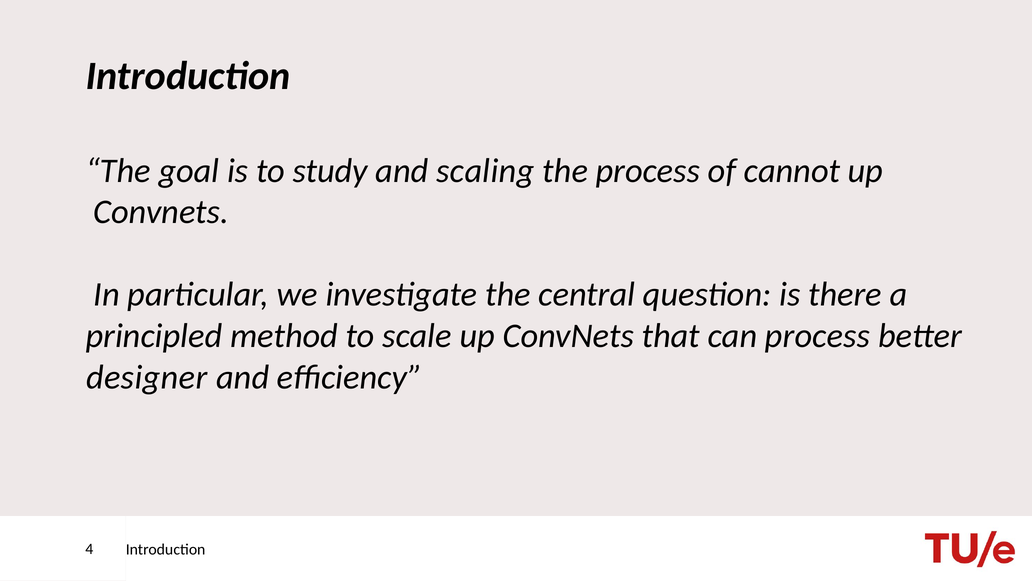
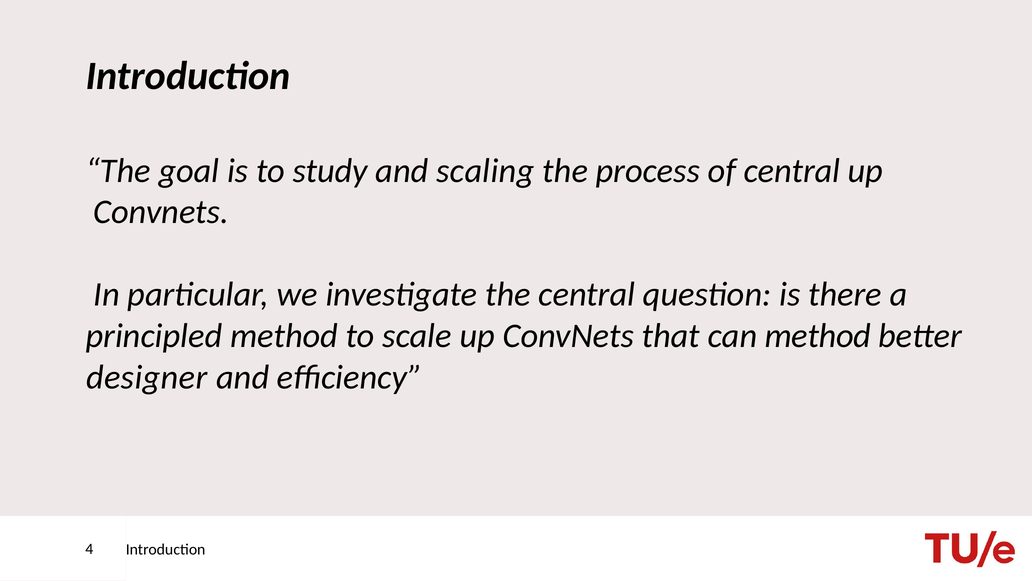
of cannot: cannot -> central
can process: process -> method
